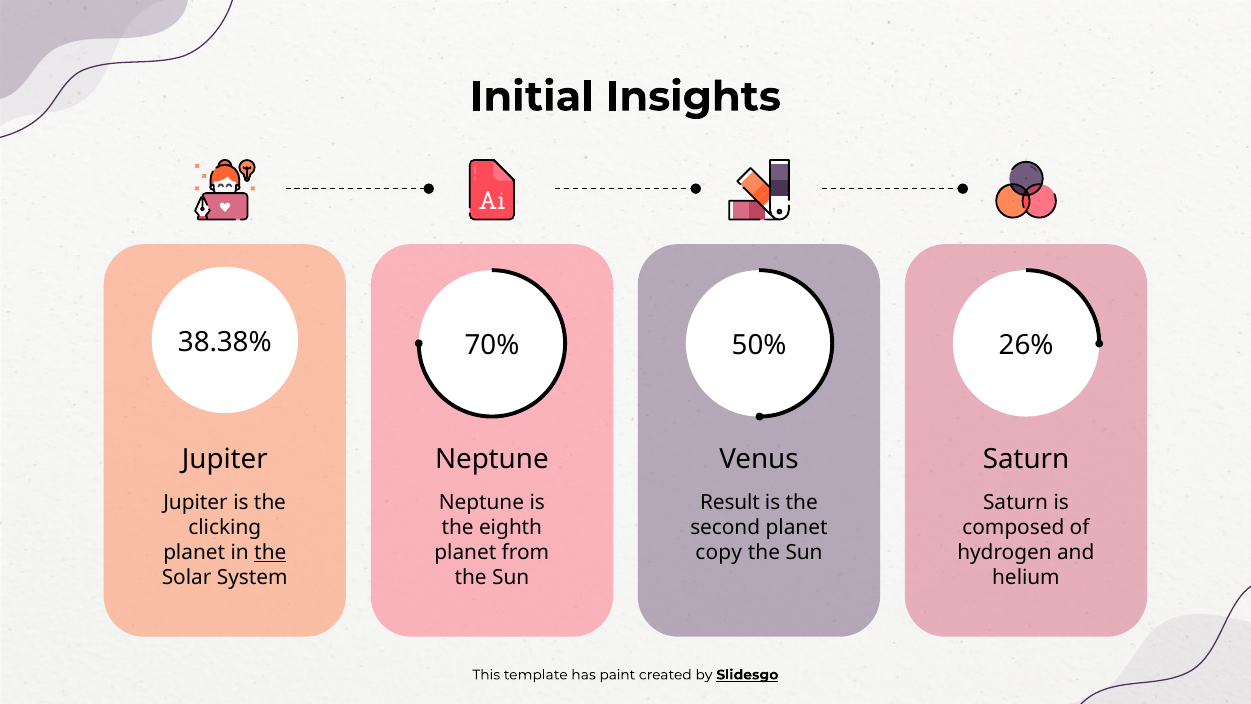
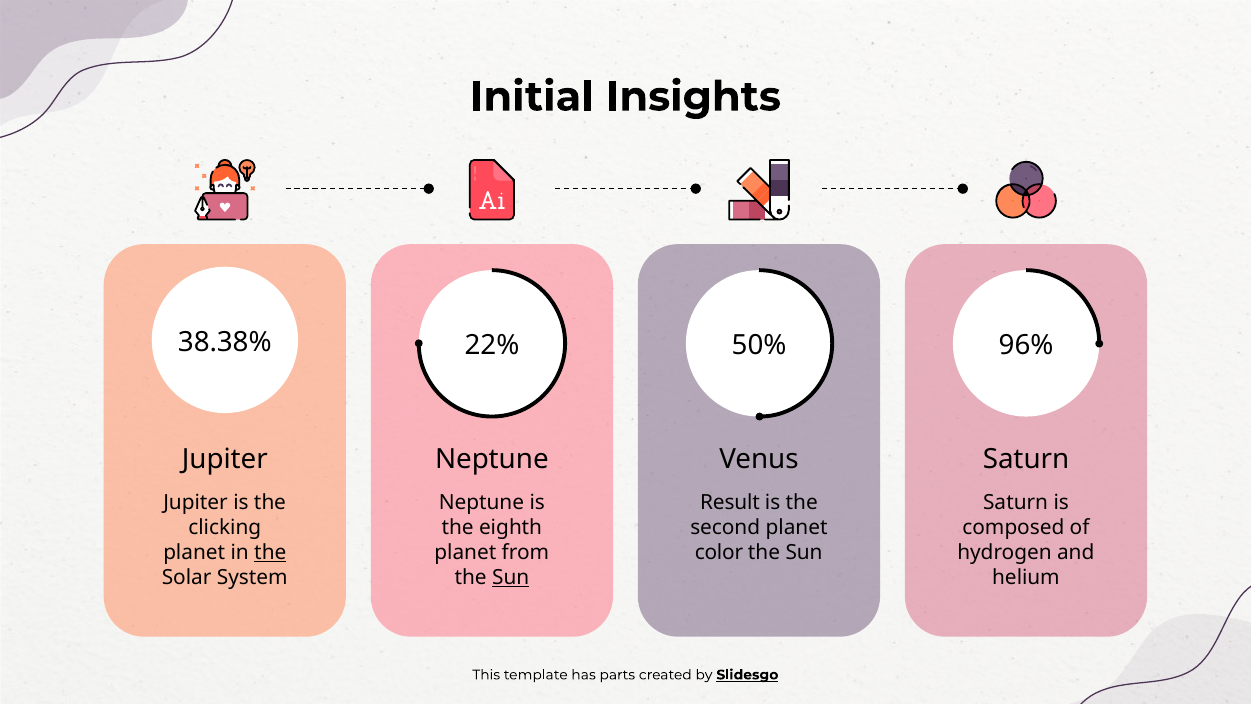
70%: 70% -> 22%
26%: 26% -> 96%
copy: copy -> color
Sun at (511, 577) underline: none -> present
paint: paint -> parts
